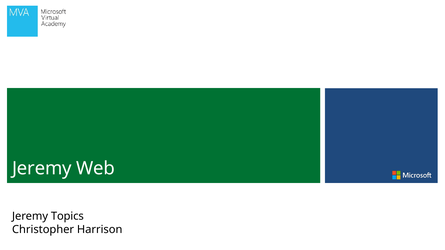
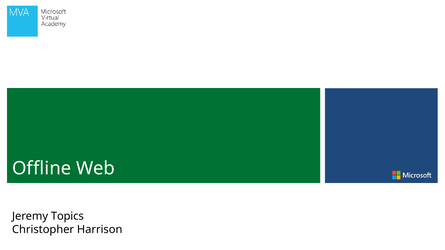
Jeremy at (42, 168): Jeremy -> Offline
